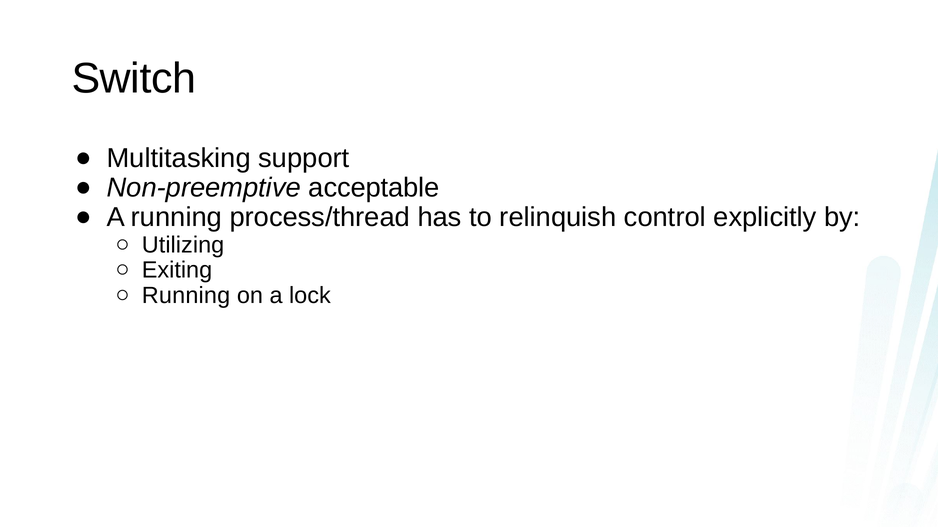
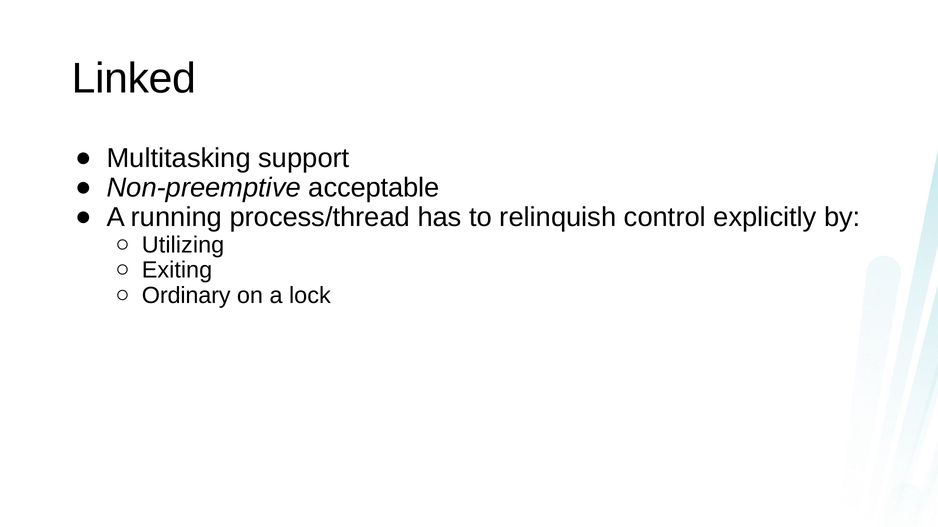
Switch: Switch -> Linked
Running at (186, 296): Running -> Ordinary
